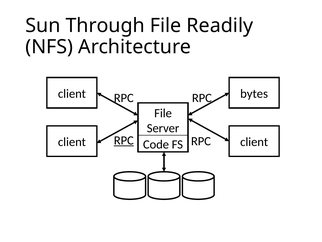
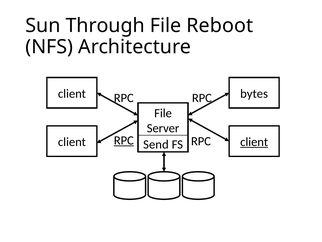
Readily: Readily -> Reboot
client at (254, 142) underline: none -> present
Code: Code -> Send
